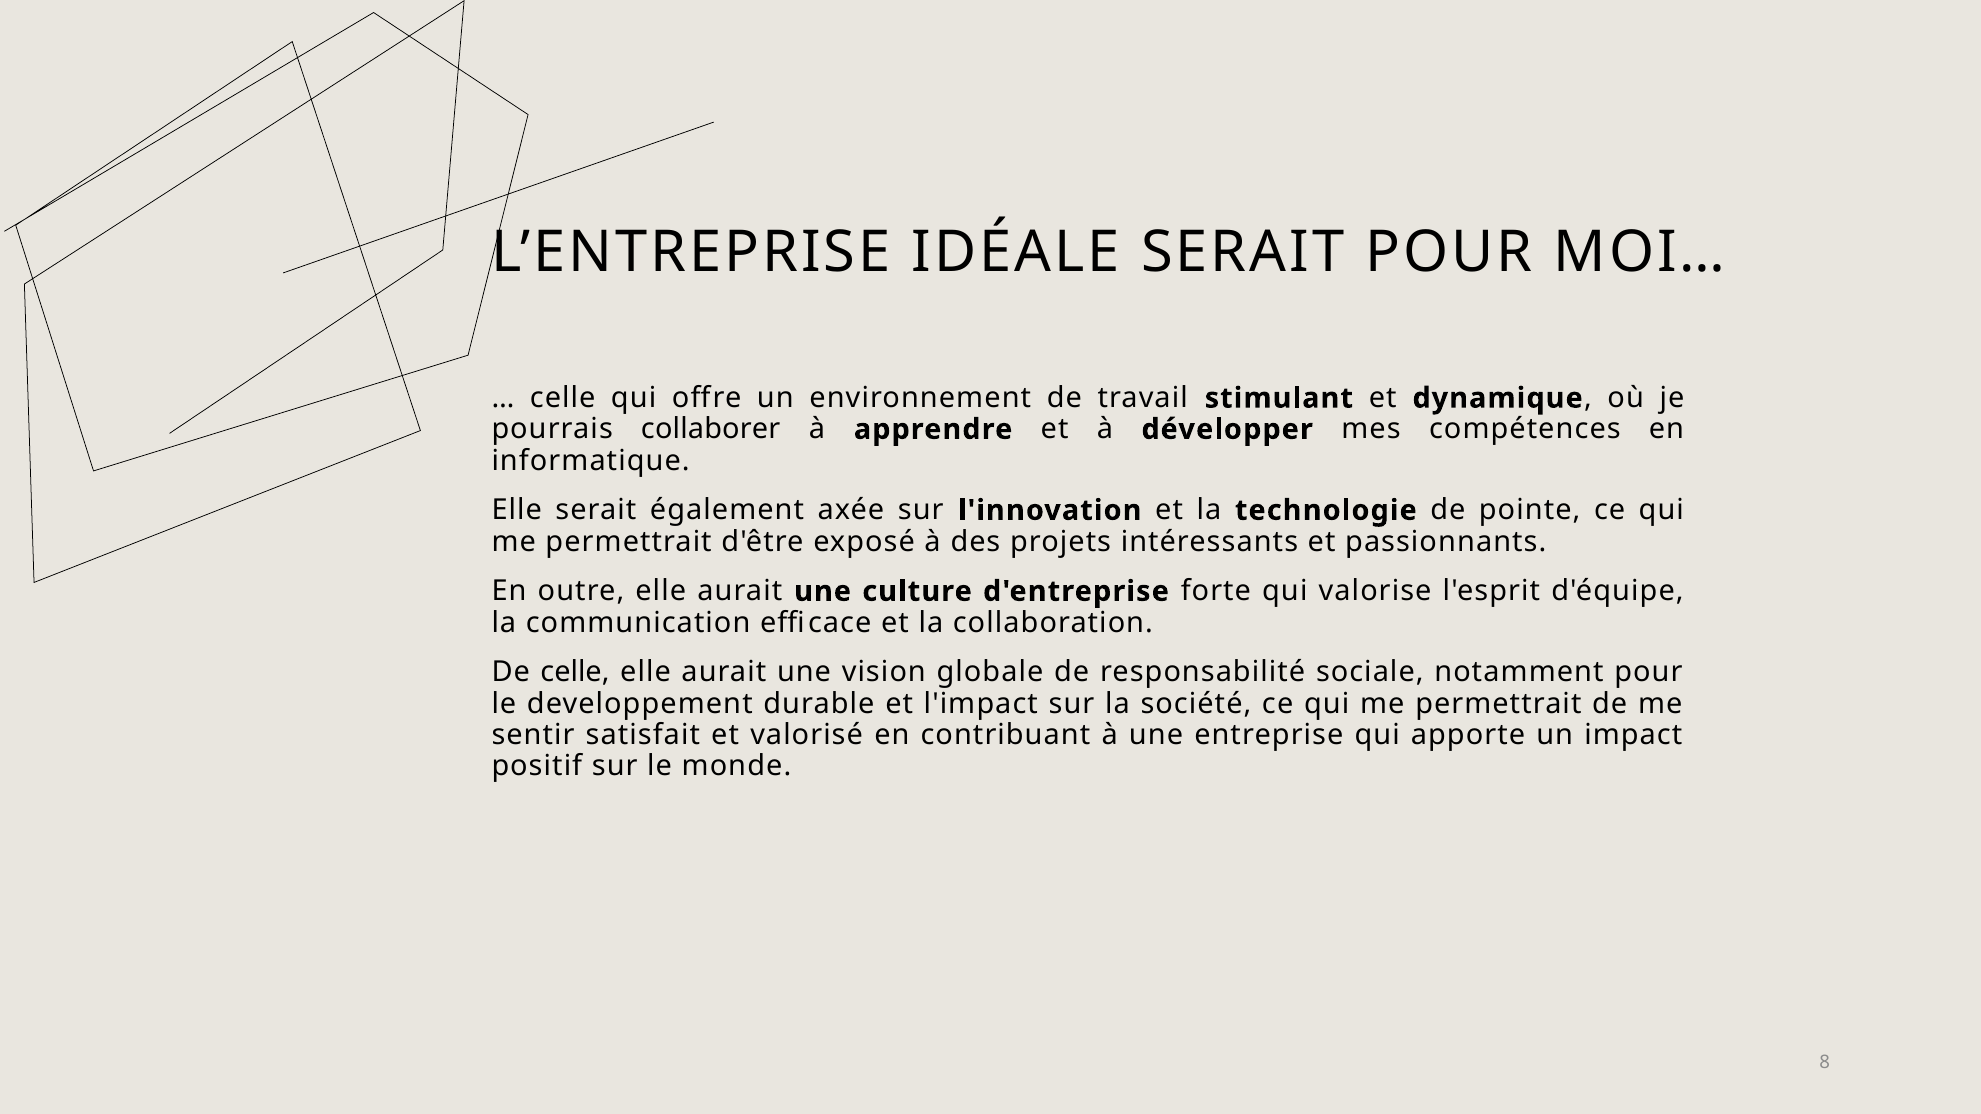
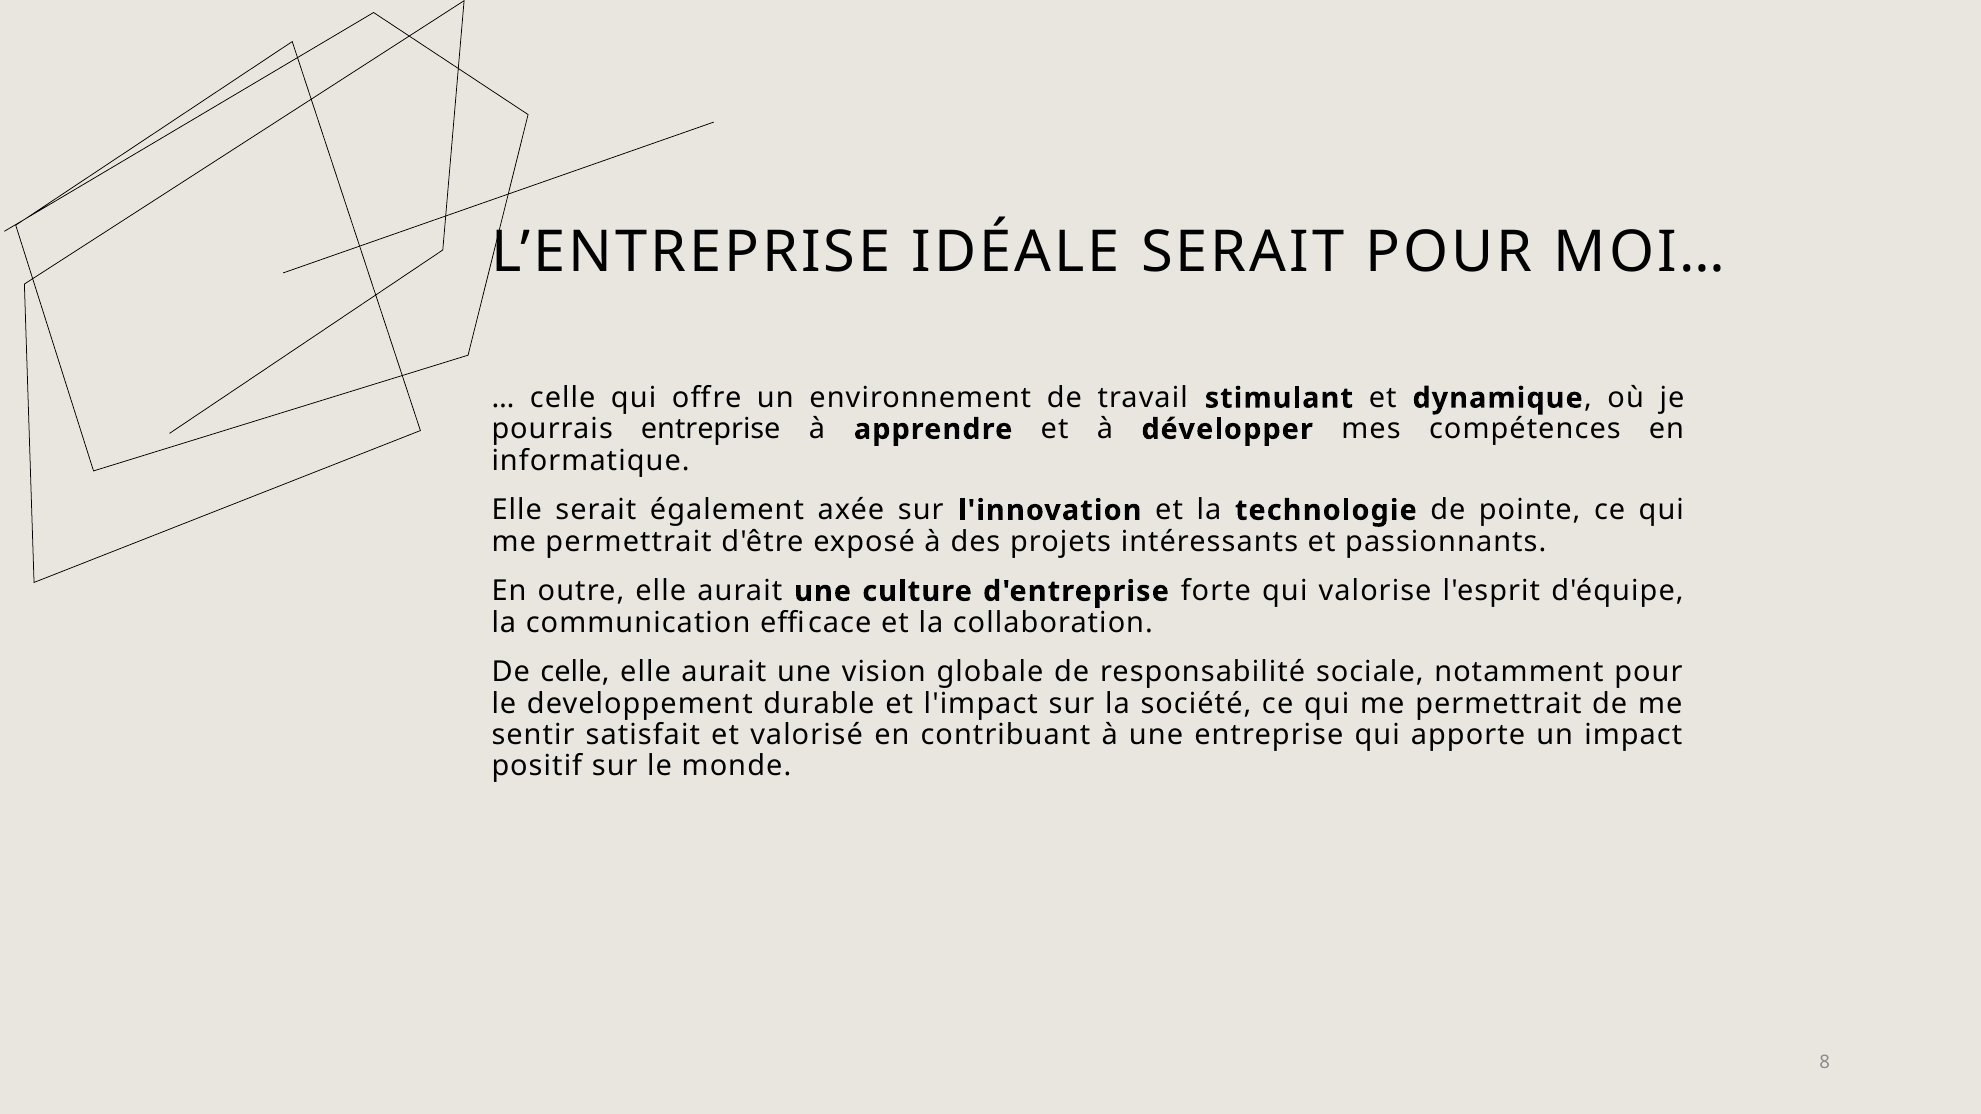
pourrais collaborer: collaborer -> entreprise
